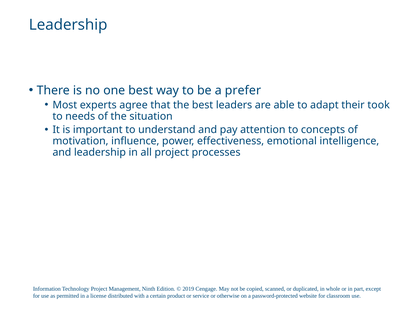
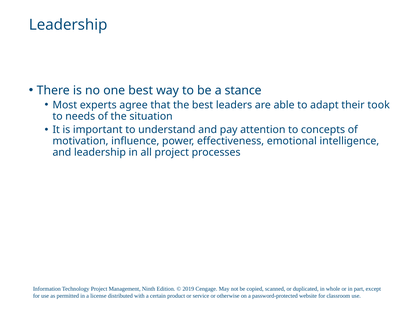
prefer: prefer -> stance
